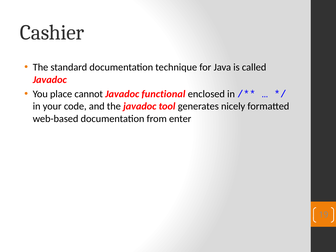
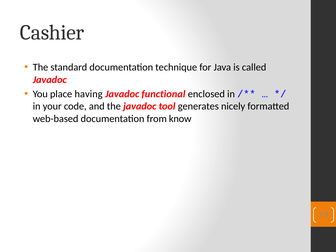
cannot: cannot -> having
enter: enter -> know
